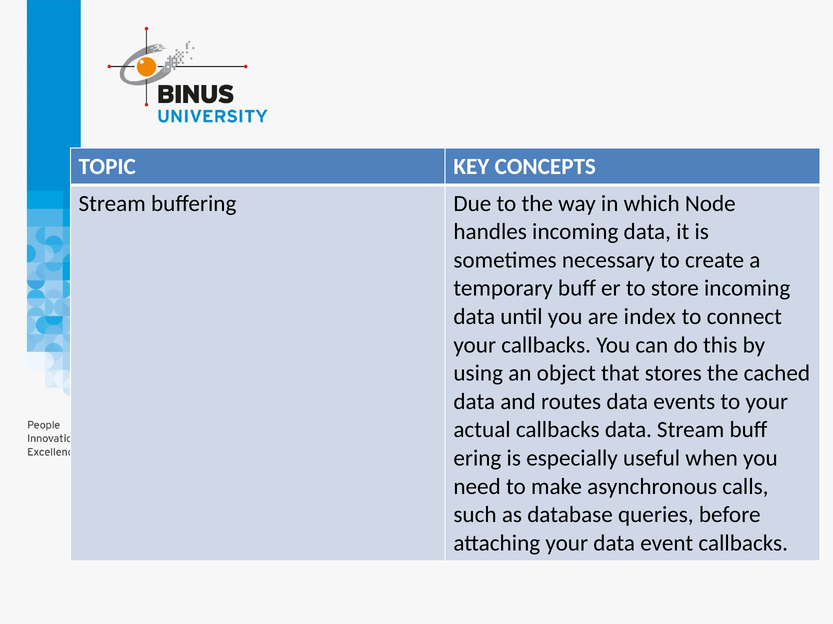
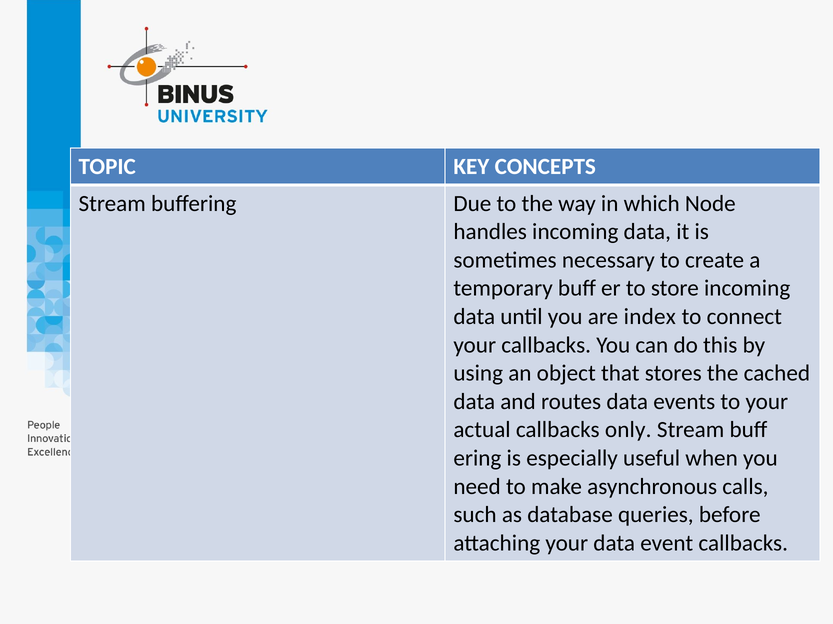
callbacks data: data -> only
